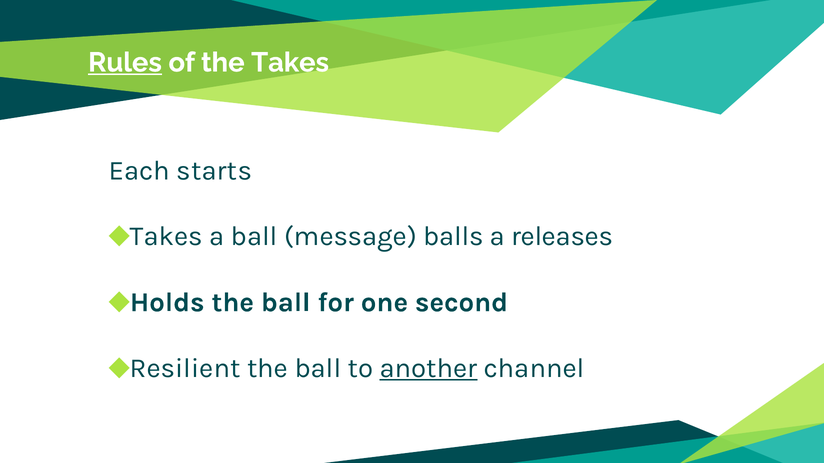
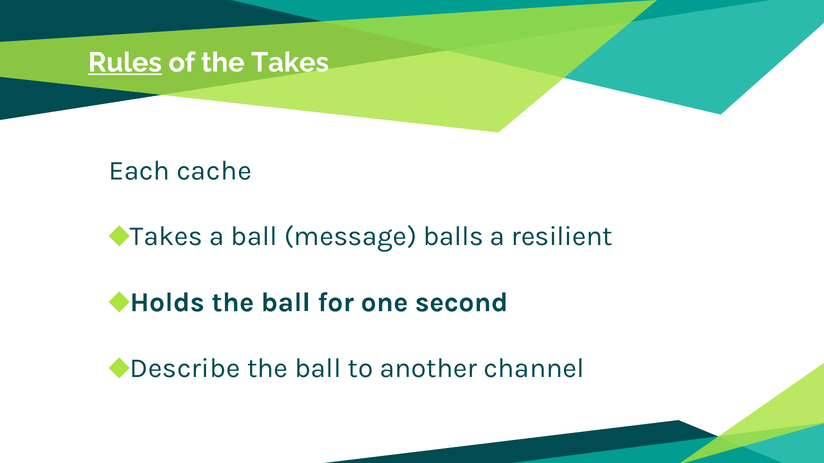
starts: starts -> cache
releases: releases -> resilient
Resilient: Resilient -> Describe
another underline: present -> none
